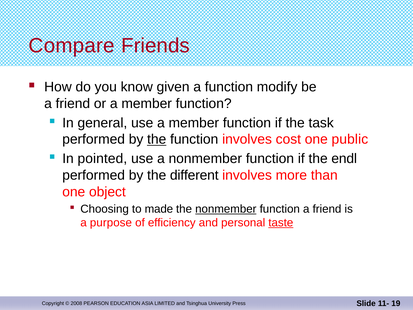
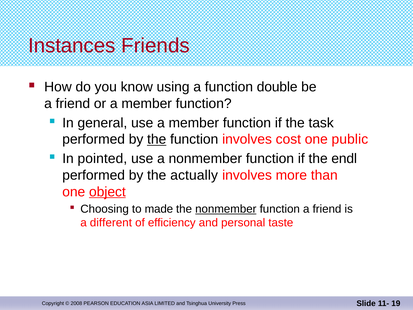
Compare: Compare -> Instances
given: given -> using
modify: modify -> double
different: different -> actually
object underline: none -> present
purpose: purpose -> different
taste underline: present -> none
